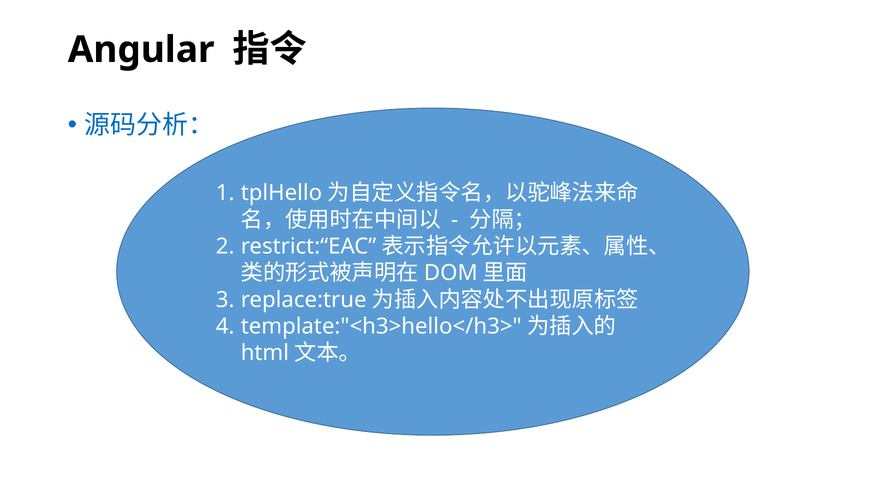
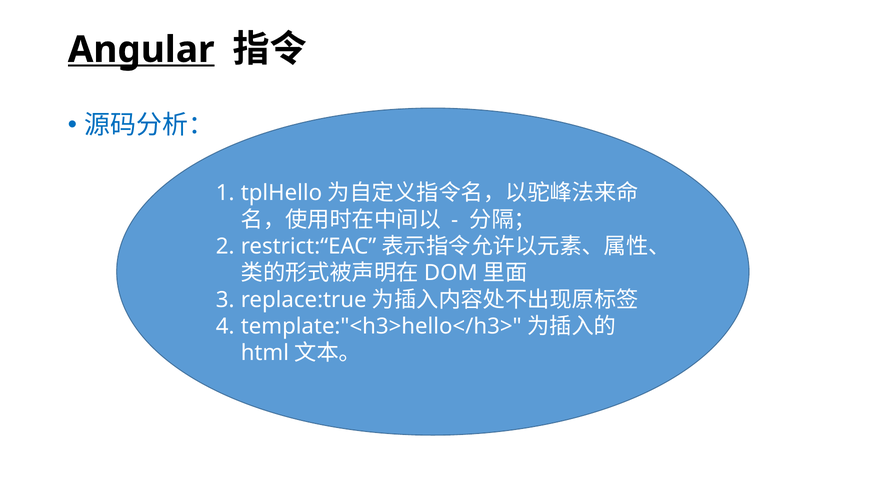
Angular underline: none -> present
